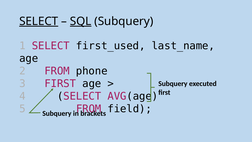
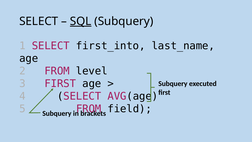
SELECT at (39, 21) underline: present -> none
first_used: first_used -> first_into
phone: phone -> level
